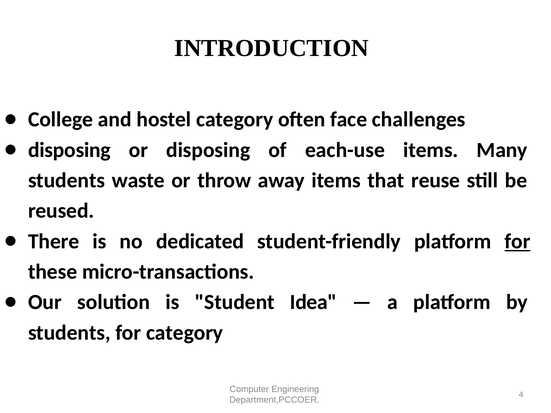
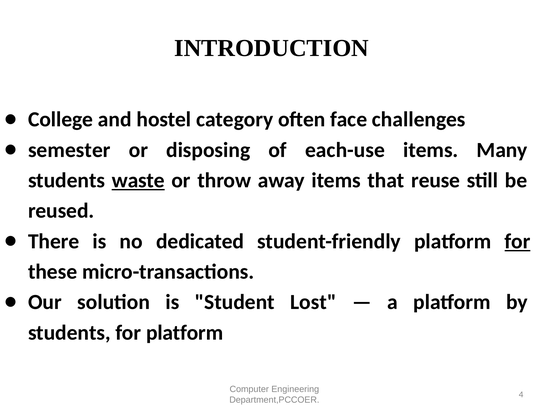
disposing at (69, 150): disposing -> semester
waste underline: none -> present
Idea: Idea -> Lost
for category: category -> platform
